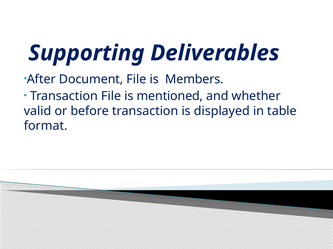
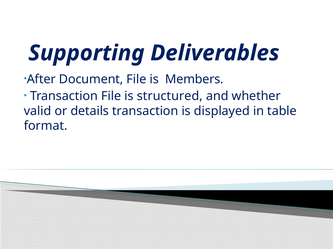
mentioned: mentioned -> structured
before: before -> details
